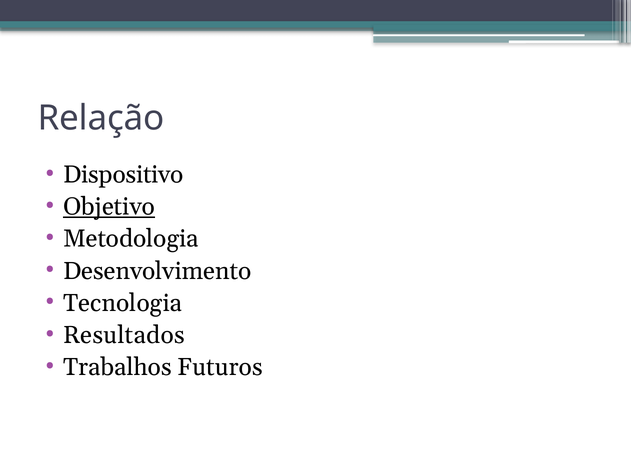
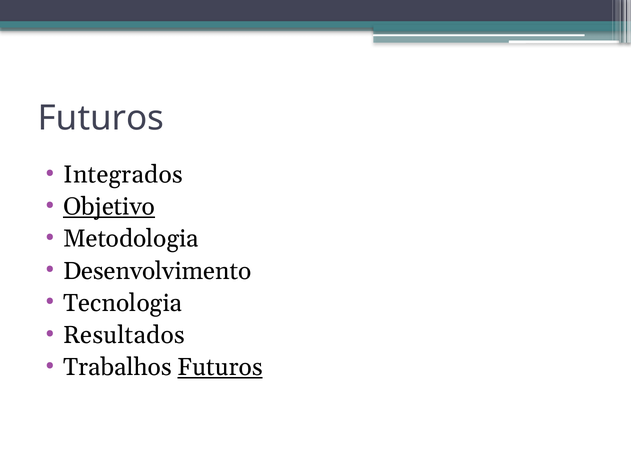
Relação at (101, 118): Relação -> Futuros
Dispositivo: Dispositivo -> Integrados
Futuros at (220, 367) underline: none -> present
